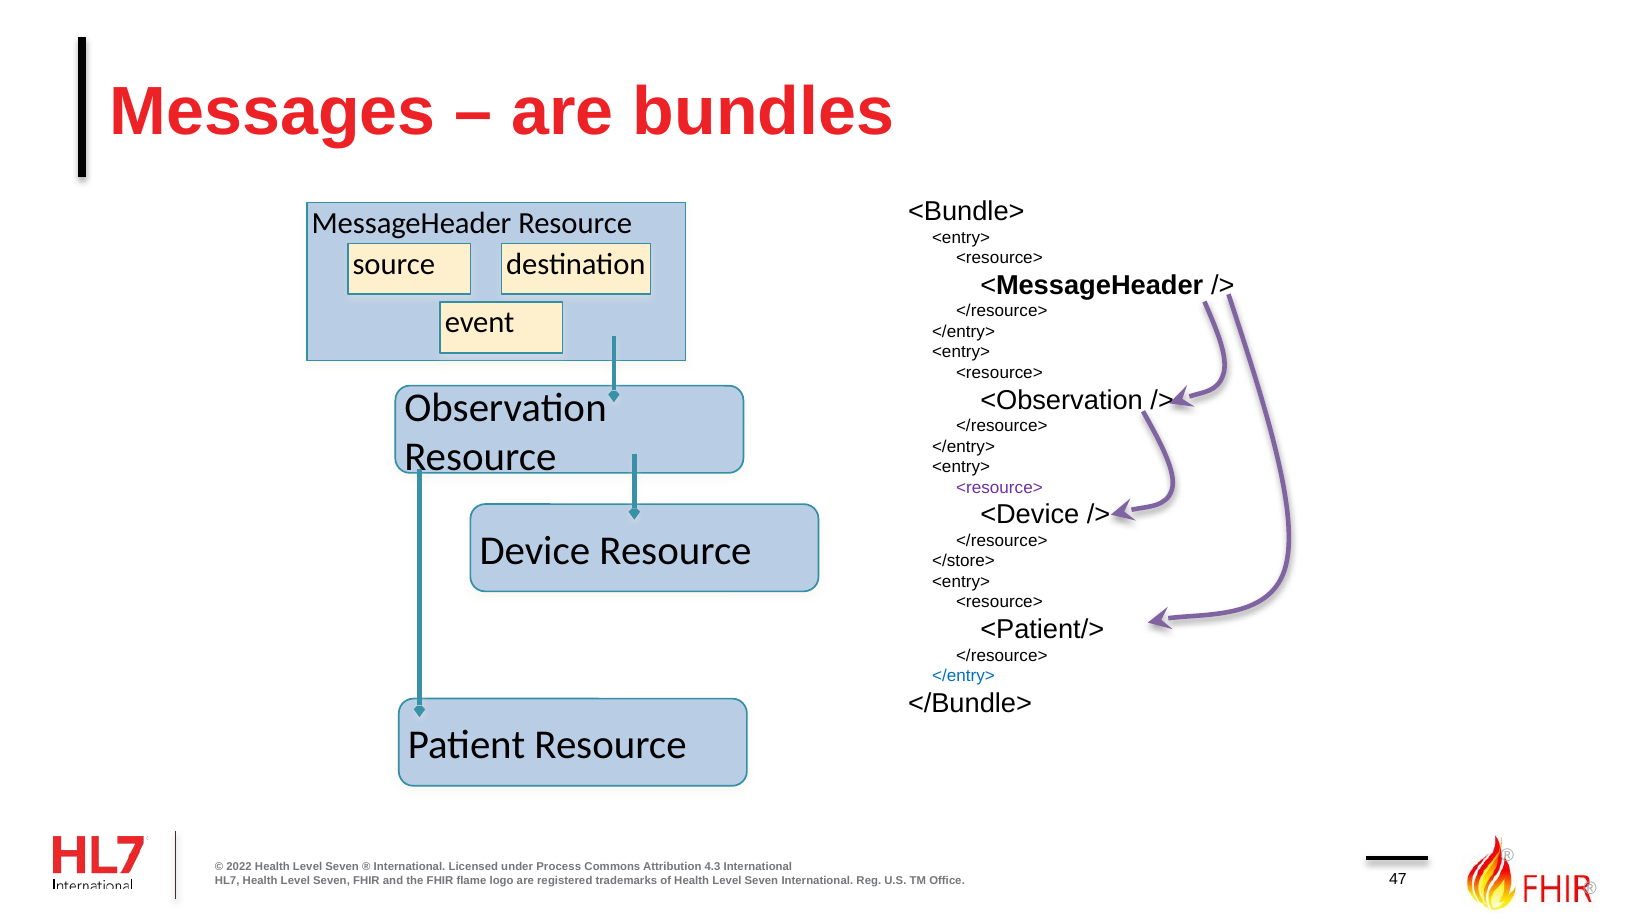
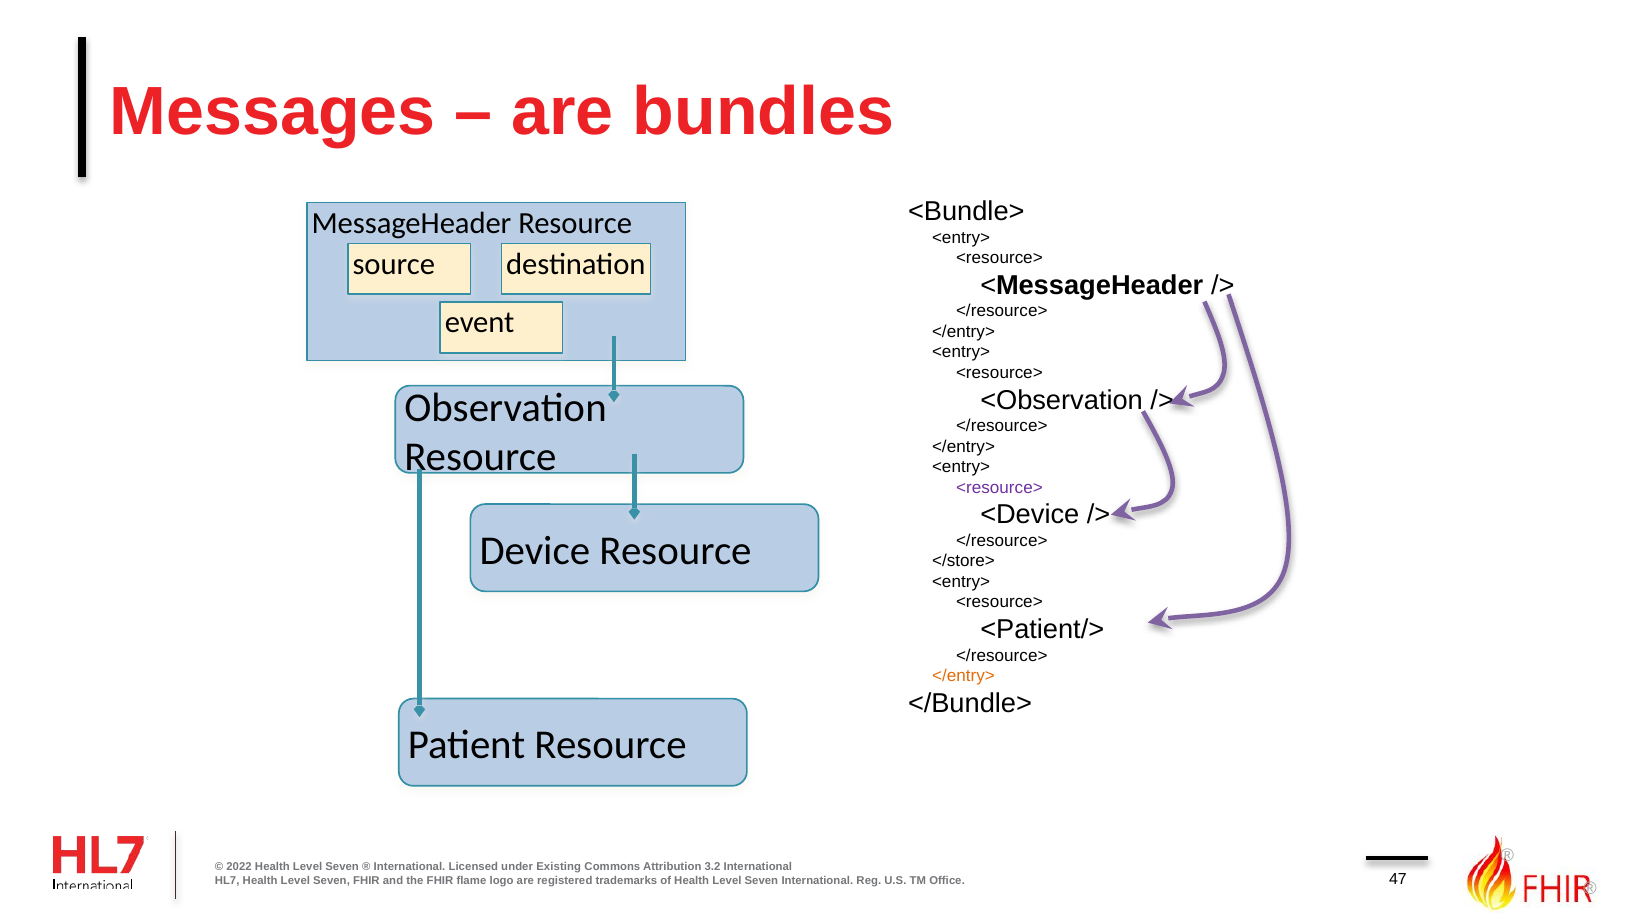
</entry> at (964, 676) colour: blue -> orange
Process: Process -> Existing
4.3: 4.3 -> 3.2
